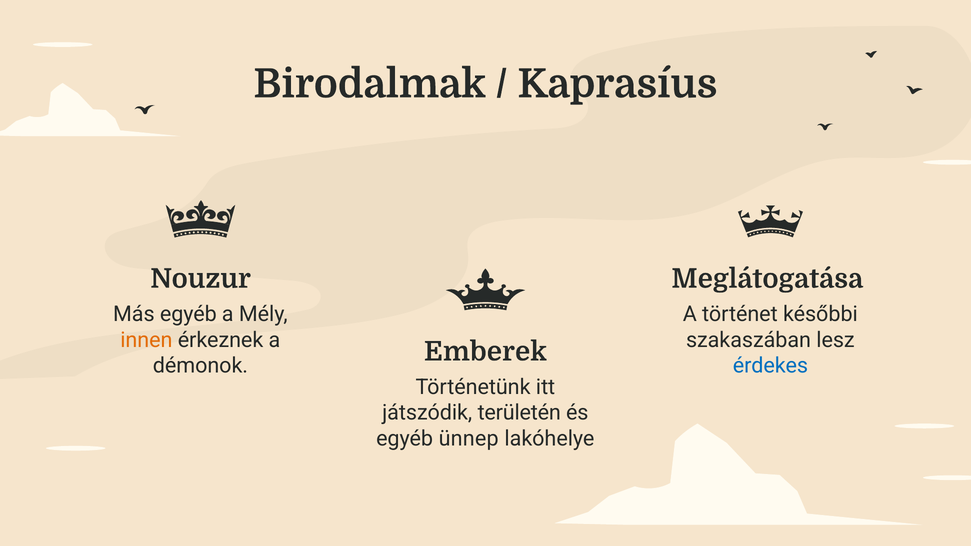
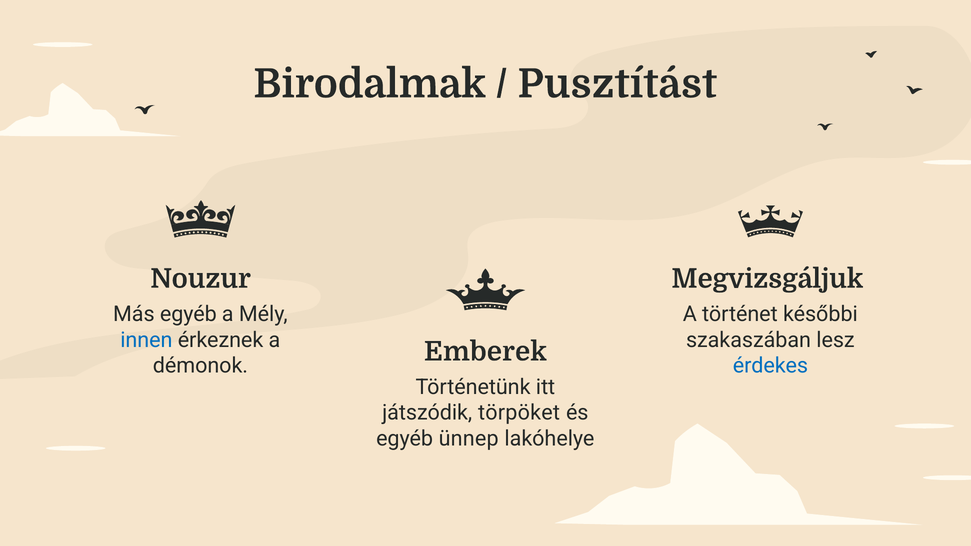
Kaprasíus: Kaprasíus -> Pusztítást
Meglátogatása: Meglátogatása -> Megvizsgáljuk
innen colour: orange -> blue
területén: területén -> törpöket
